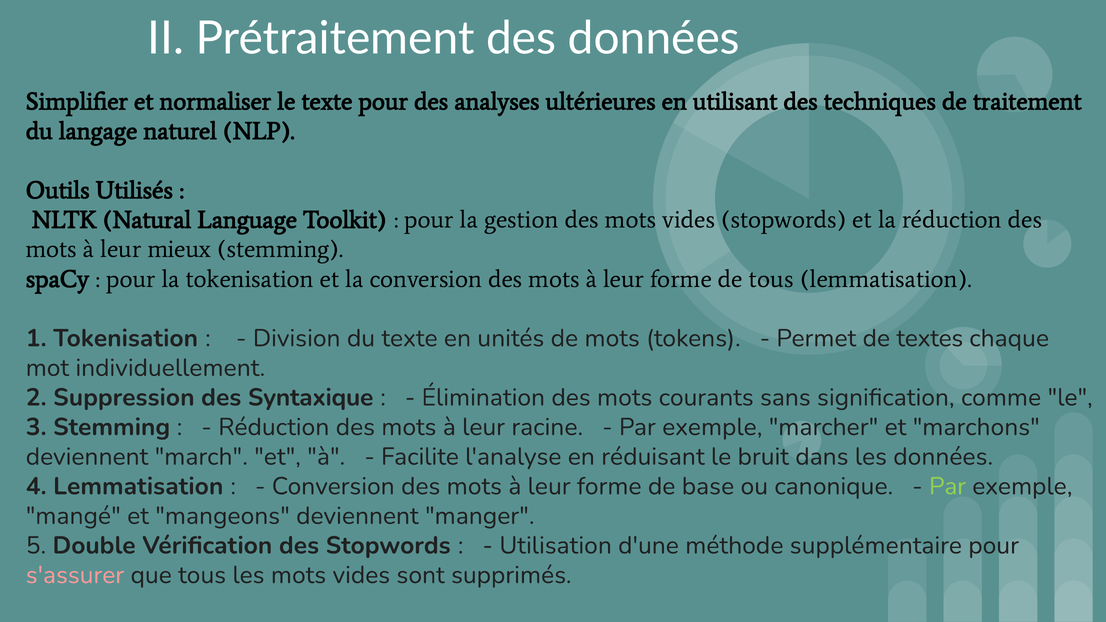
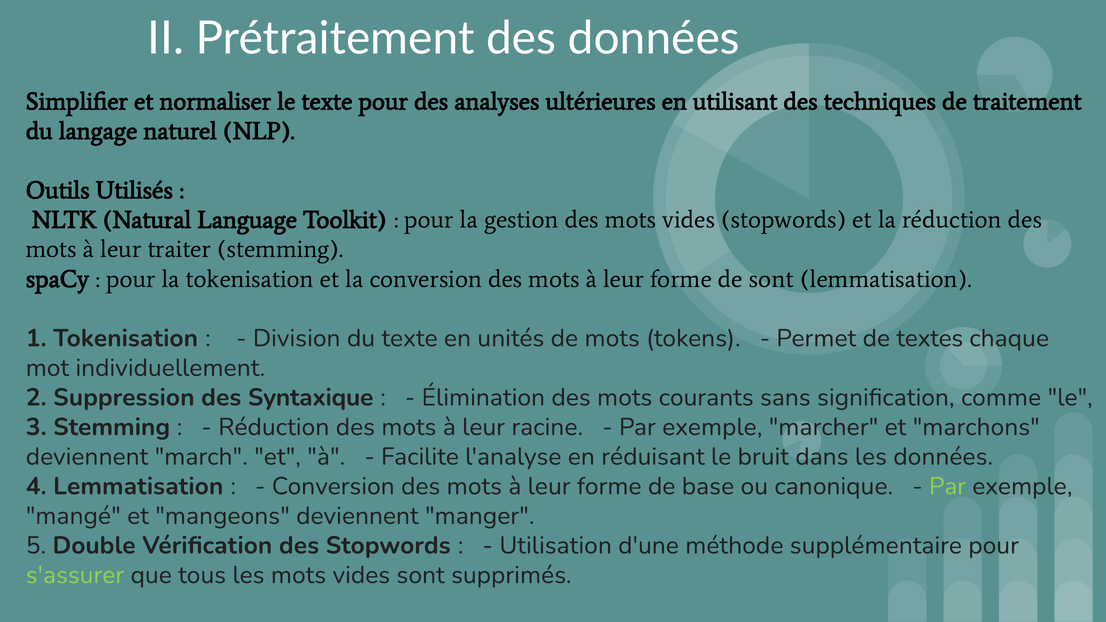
mieux: mieux -> traiter
de tous: tous -> sont
s'assurer colour: pink -> light green
